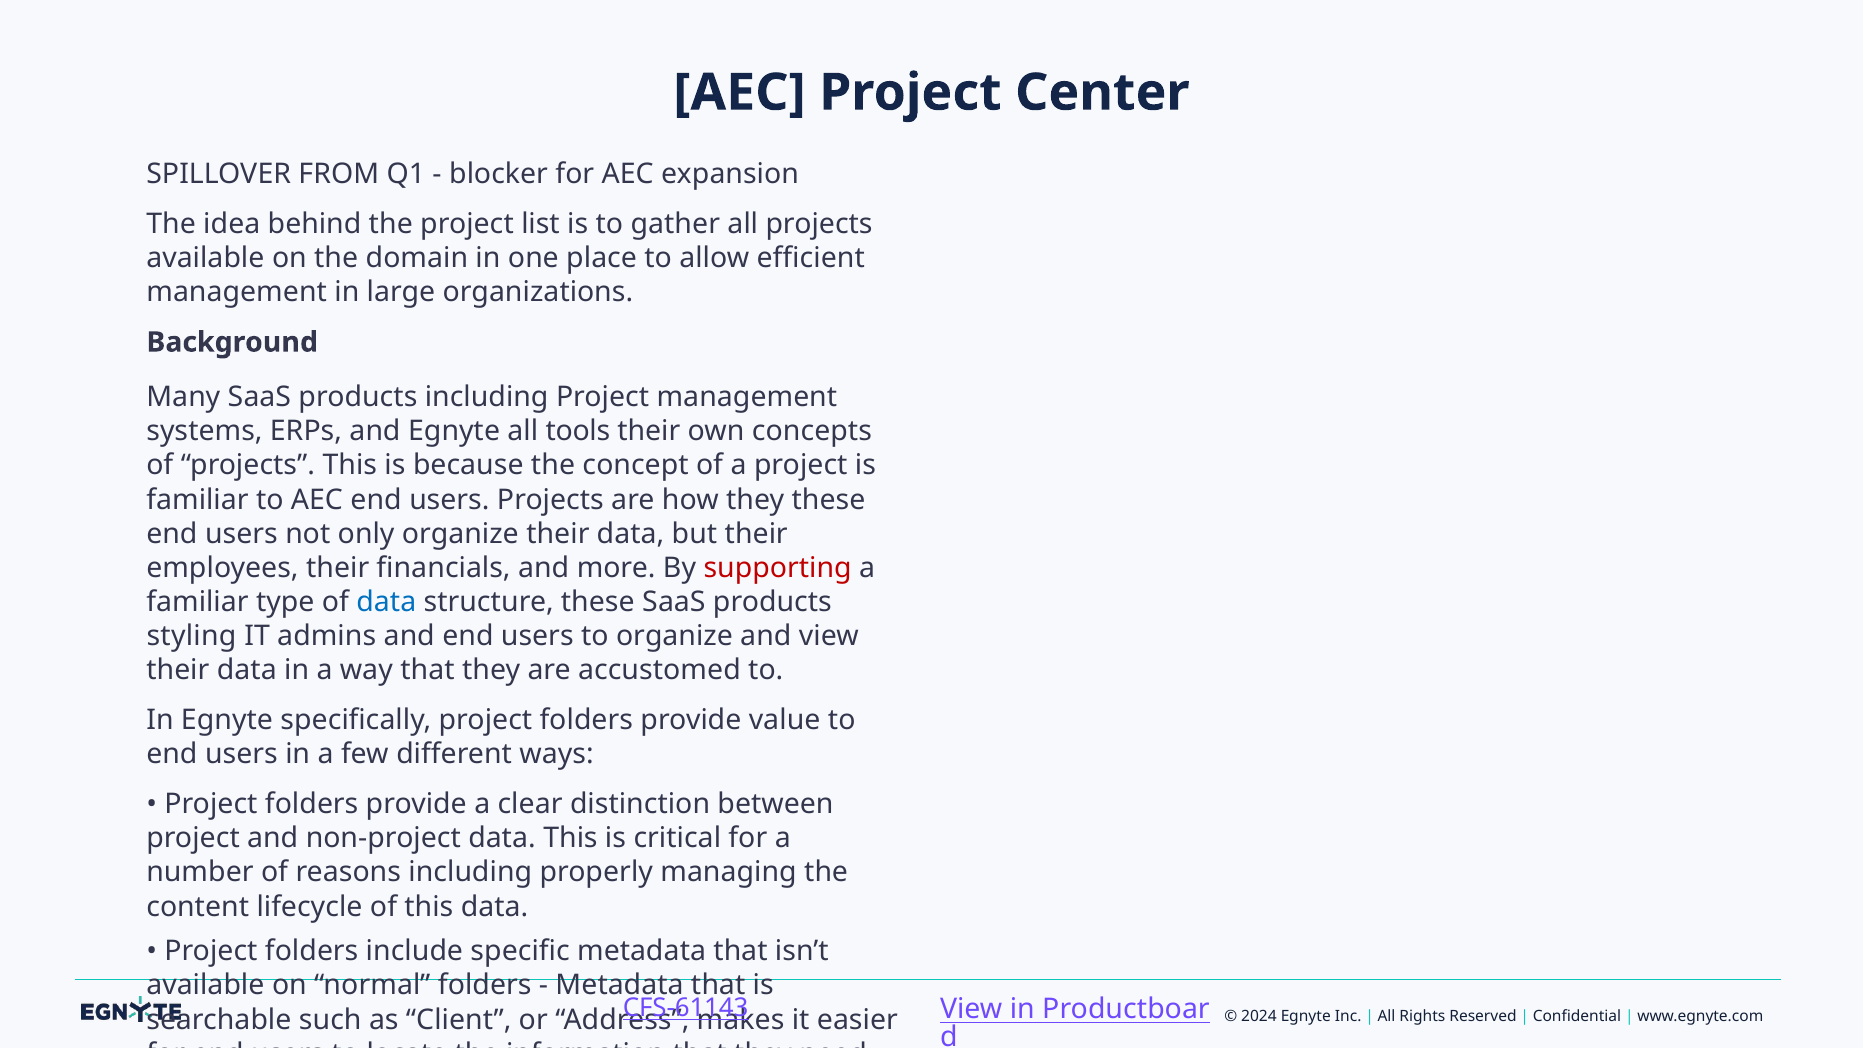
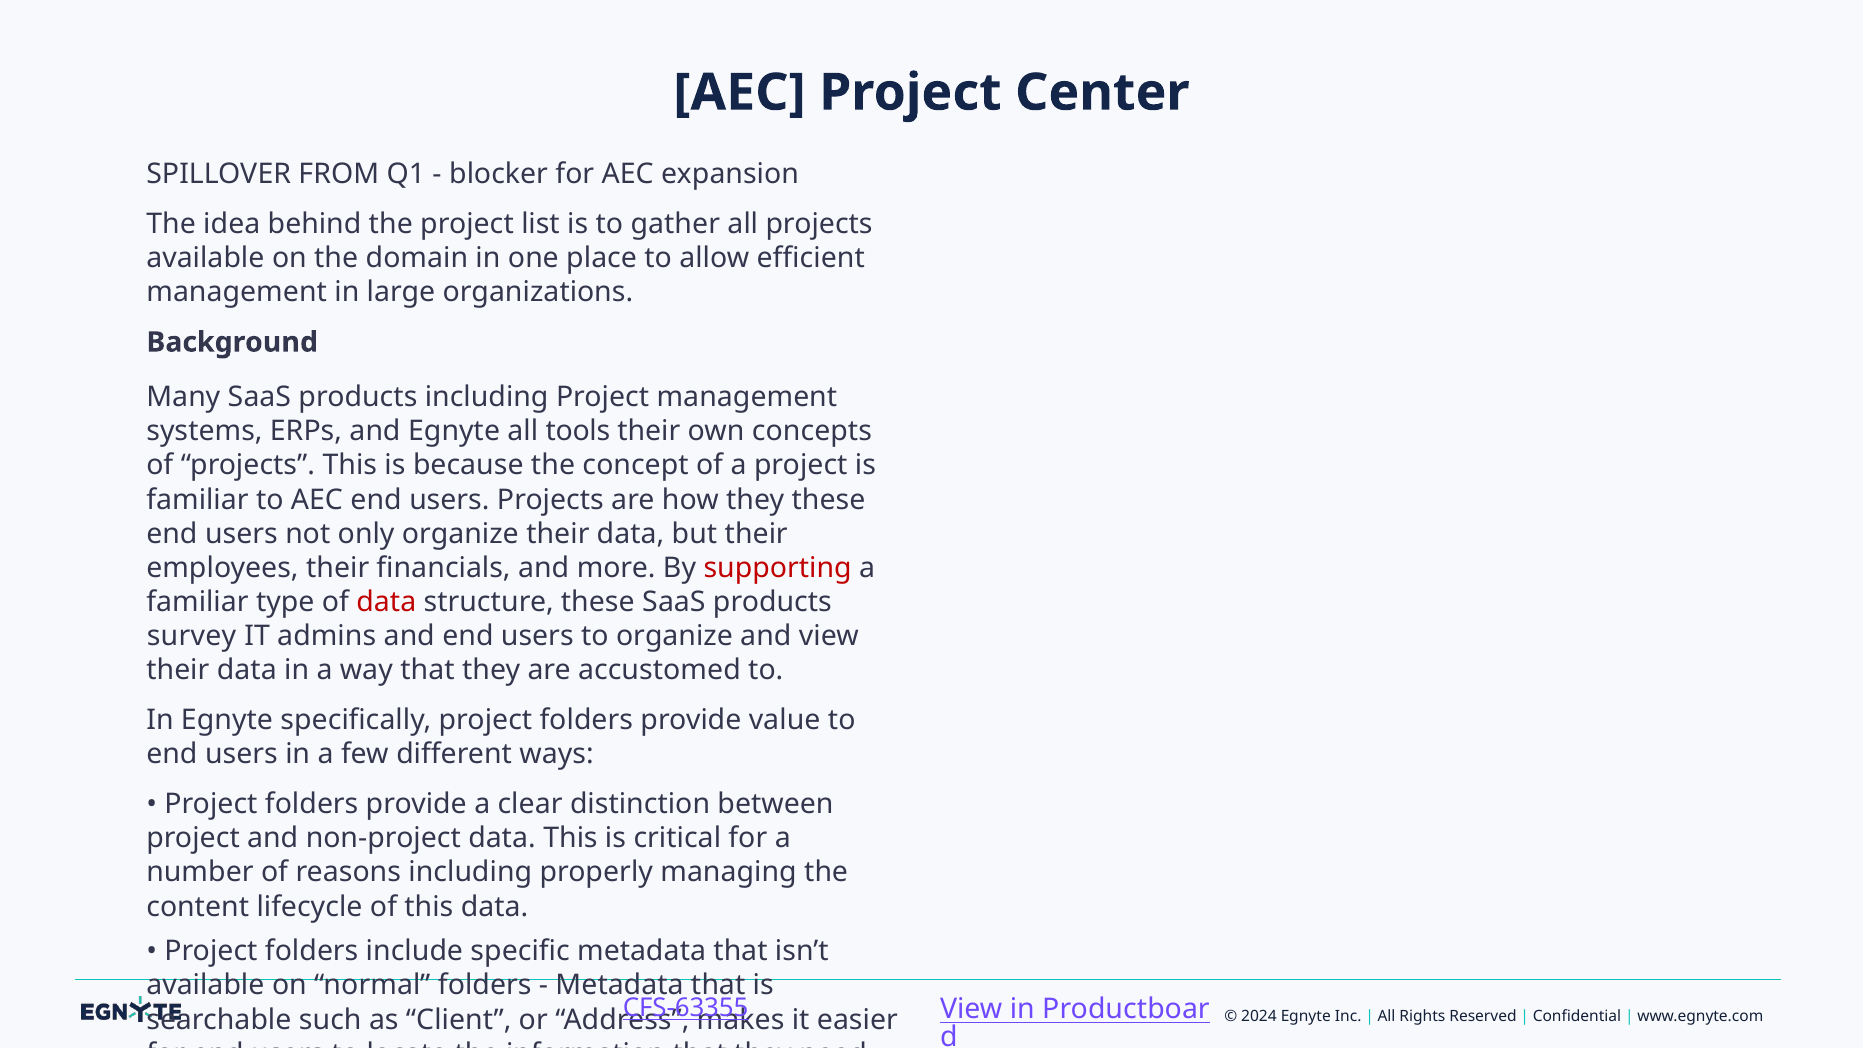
data at (386, 602) colour: blue -> red
styling: styling -> survey
CFS-61143: CFS-61143 -> CFS-63355
